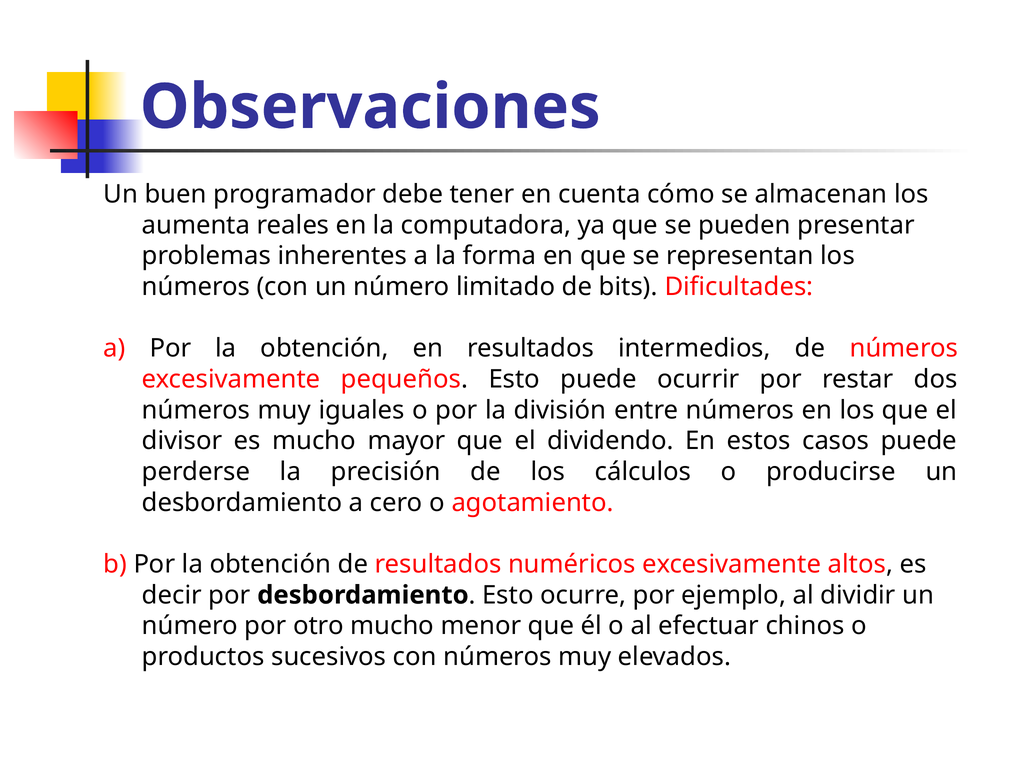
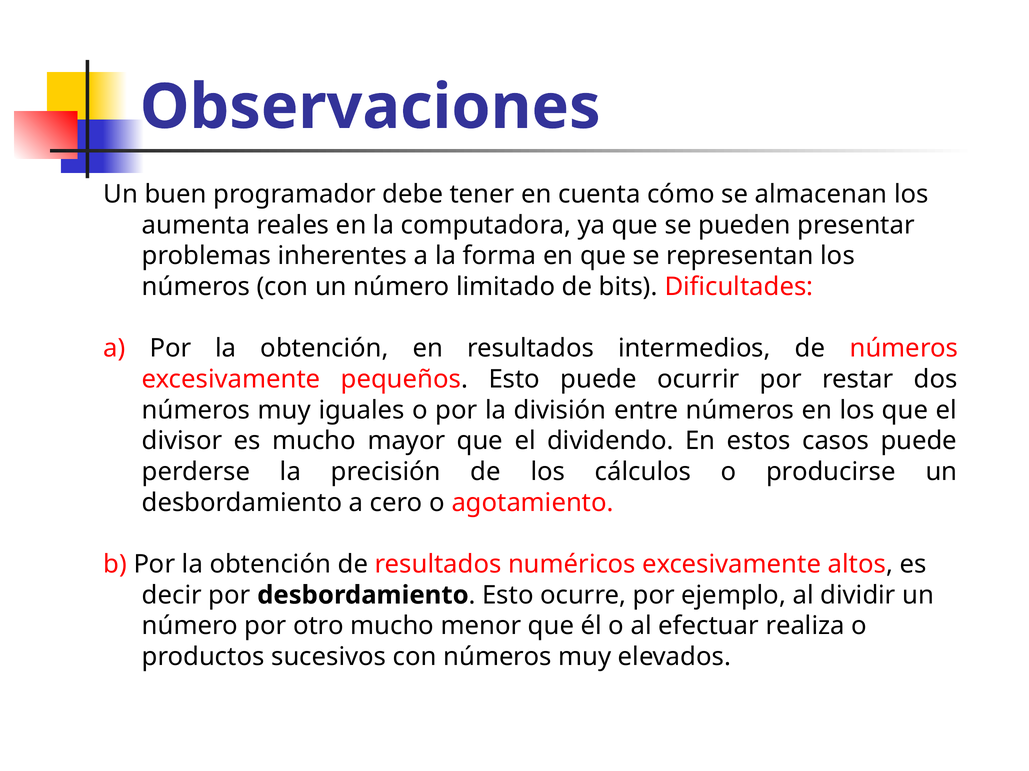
chinos: chinos -> realiza
